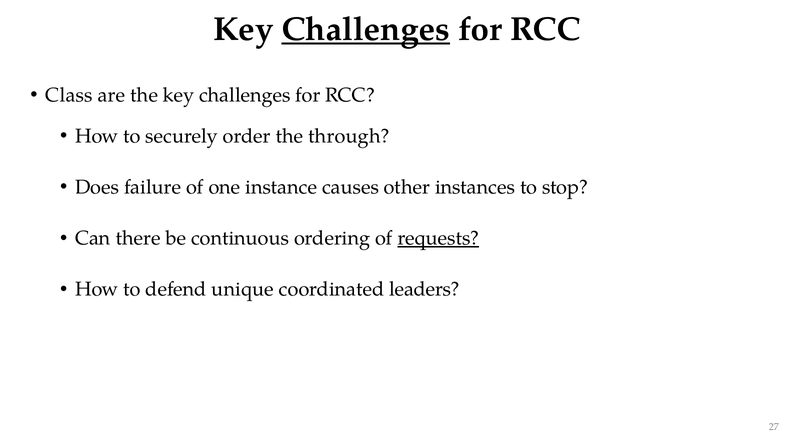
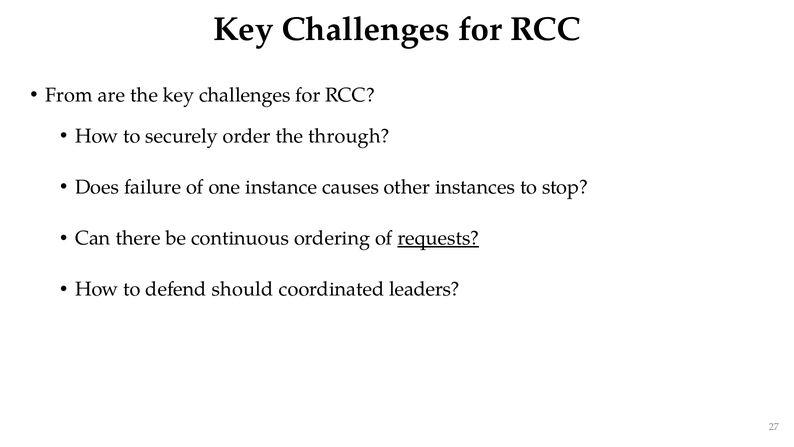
Challenges at (366, 29) underline: present -> none
Class: Class -> From
unique: unique -> should
